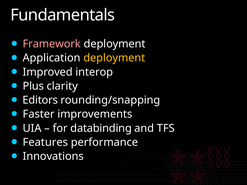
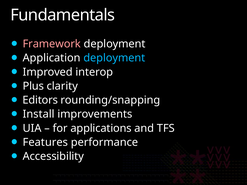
deployment at (114, 58) colour: yellow -> light blue
Faster: Faster -> Install
databinding: databinding -> applications
Innovations: Innovations -> Accessibility
